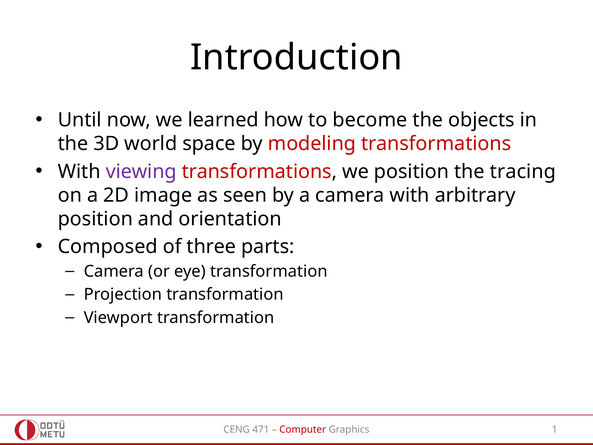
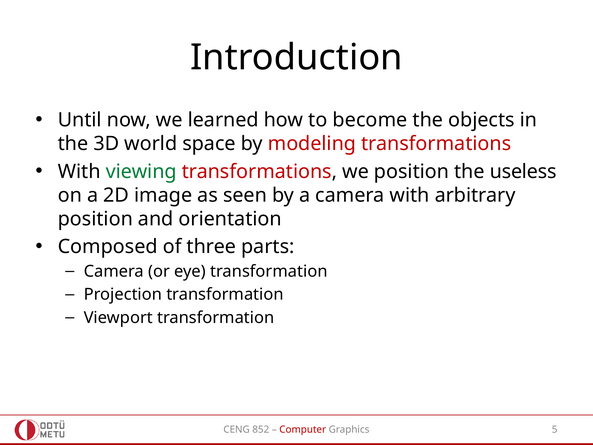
viewing colour: purple -> green
tracing: tracing -> useless
471: 471 -> 852
1: 1 -> 5
